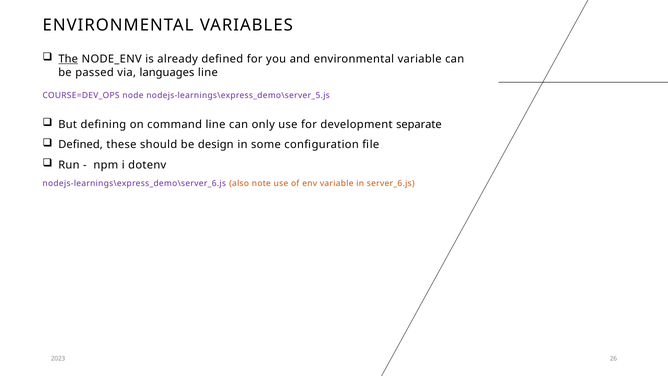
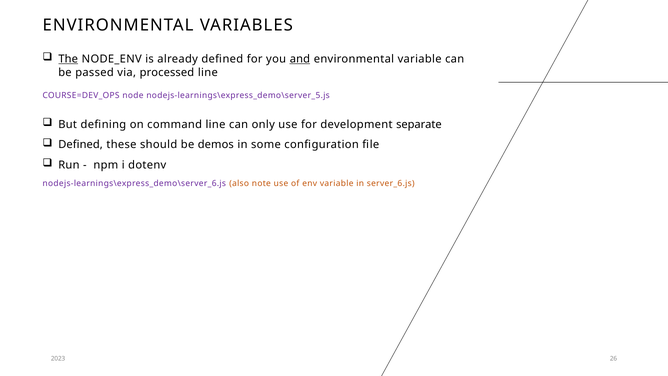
and underline: none -> present
languages: languages -> processed
design: design -> demos
